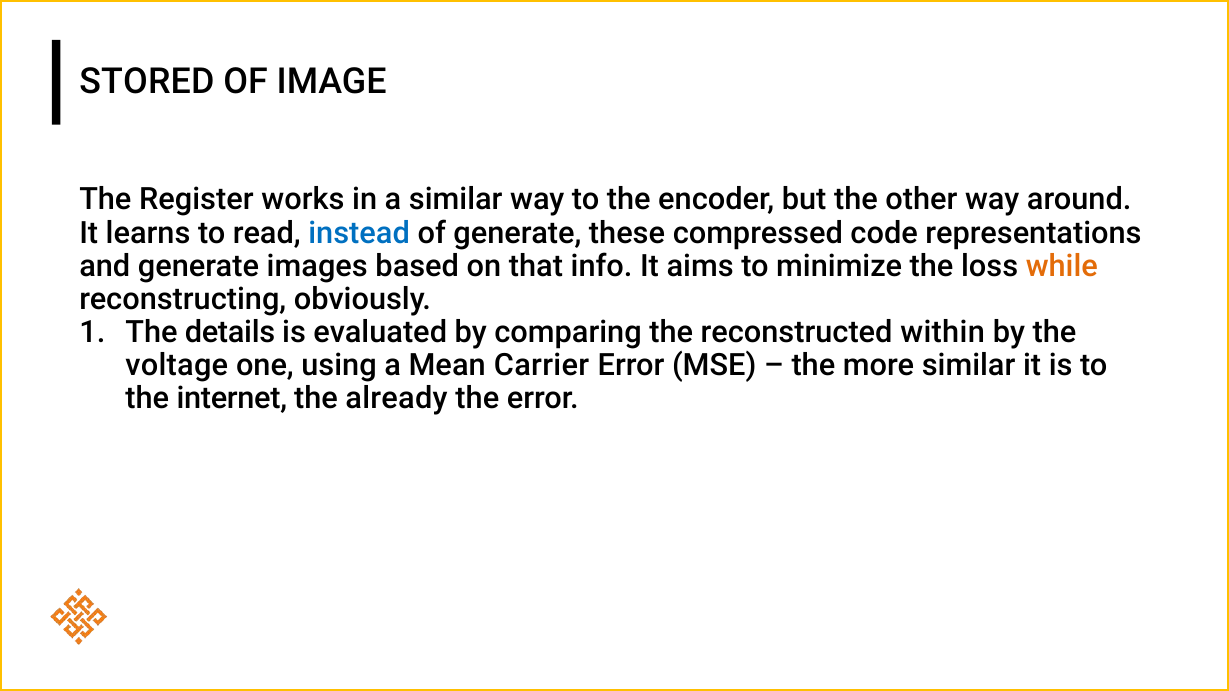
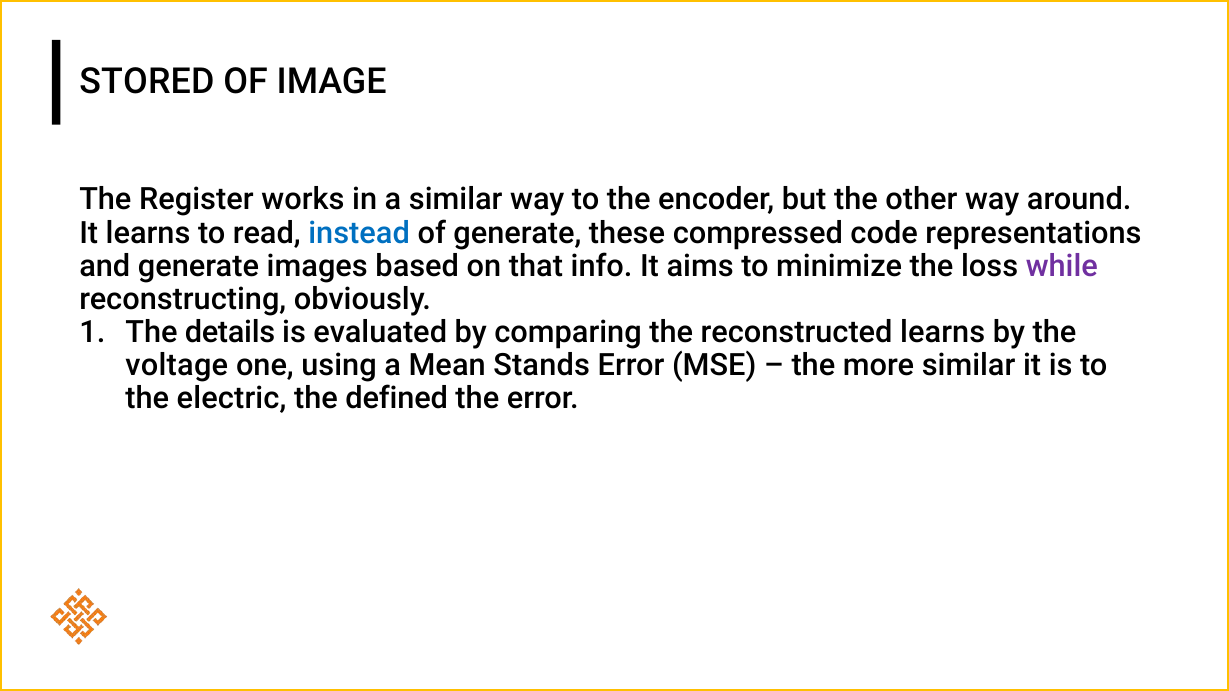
while colour: orange -> purple
reconstructed within: within -> learns
Carrier: Carrier -> Stands
internet: internet -> electric
already: already -> defined
